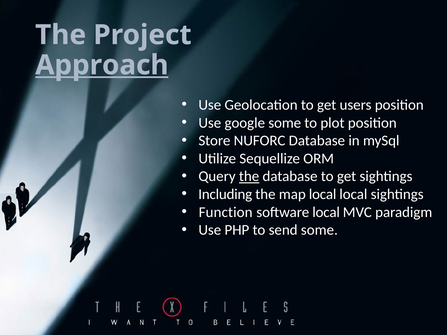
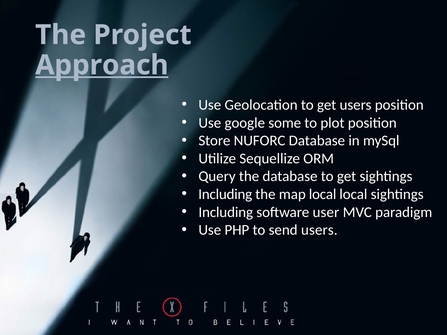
the at (249, 177) underline: present -> none
Function at (226, 212): Function -> Including
software local: local -> user
send some: some -> users
